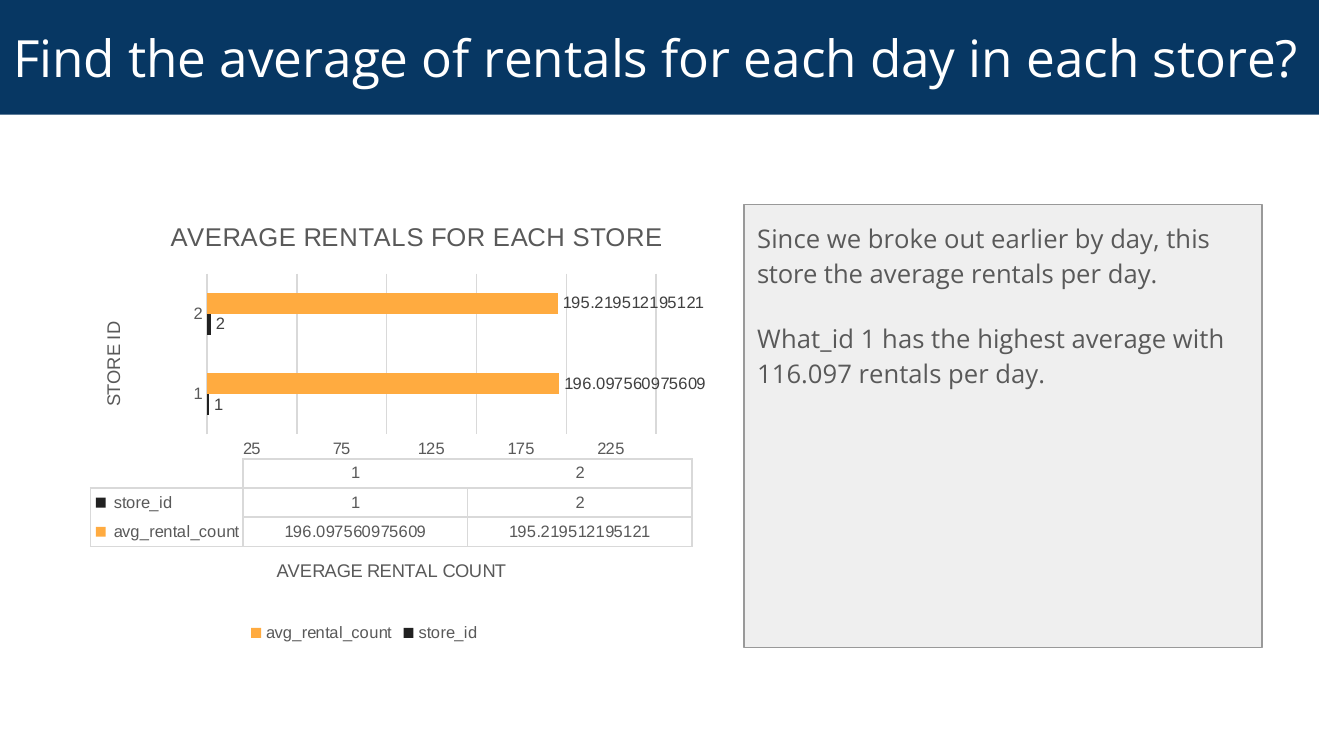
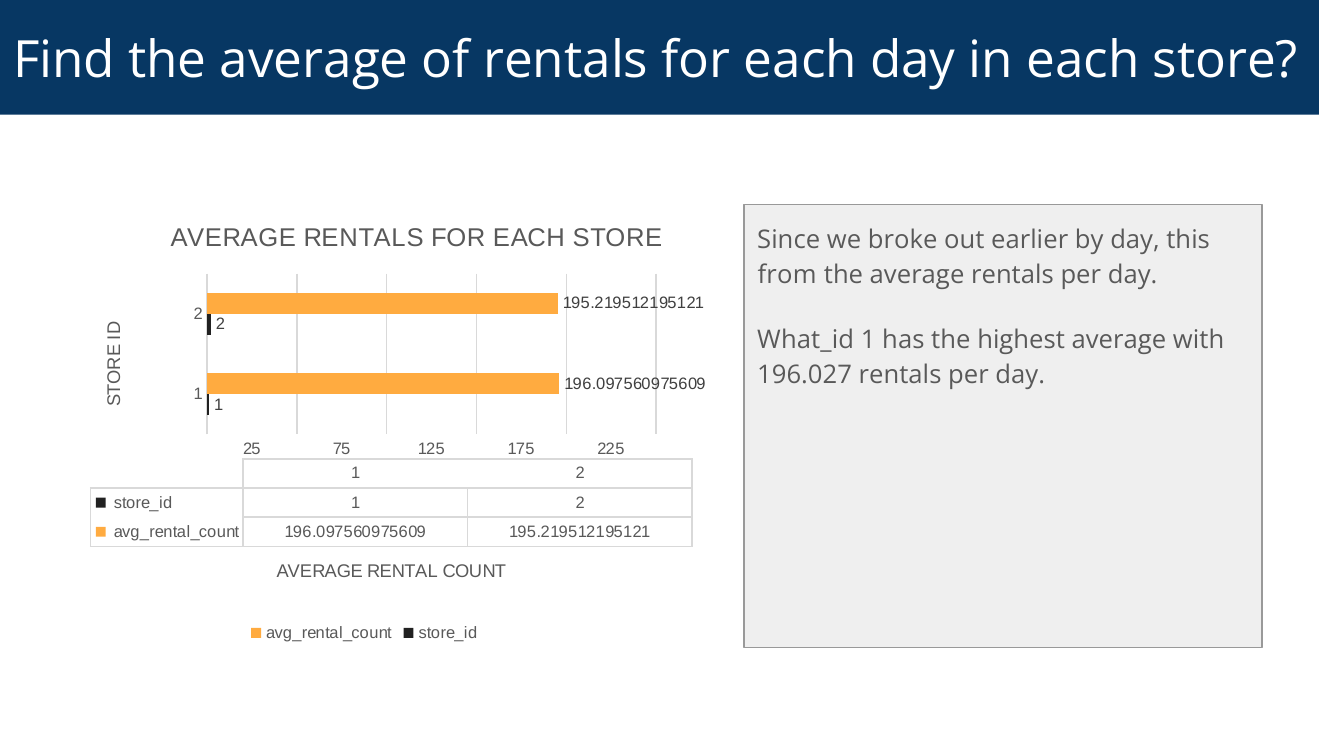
store at (787, 275): store -> from
116.097: 116.097 -> 196.027
